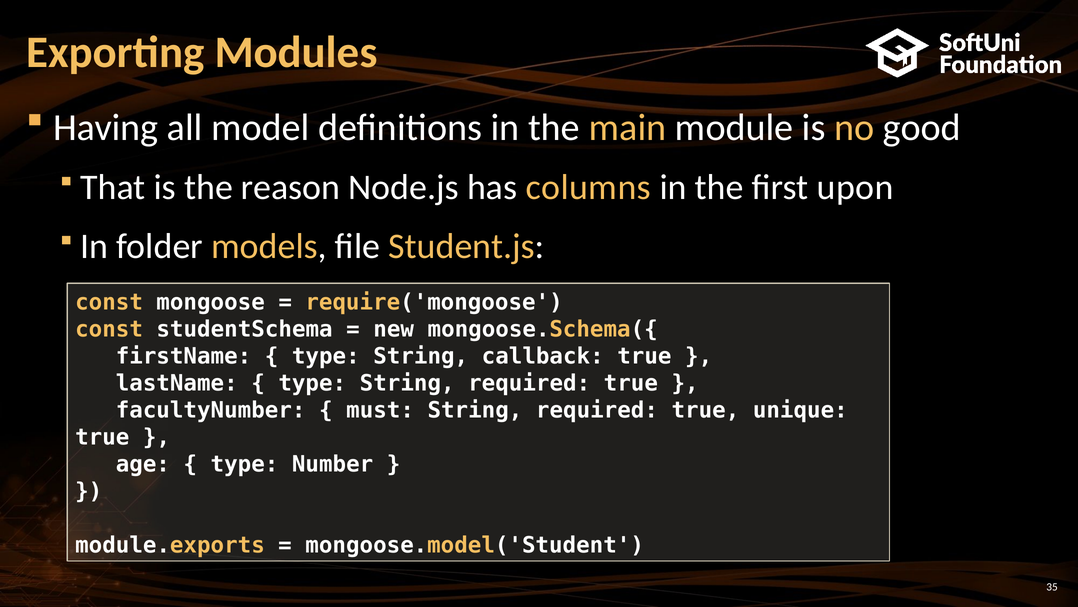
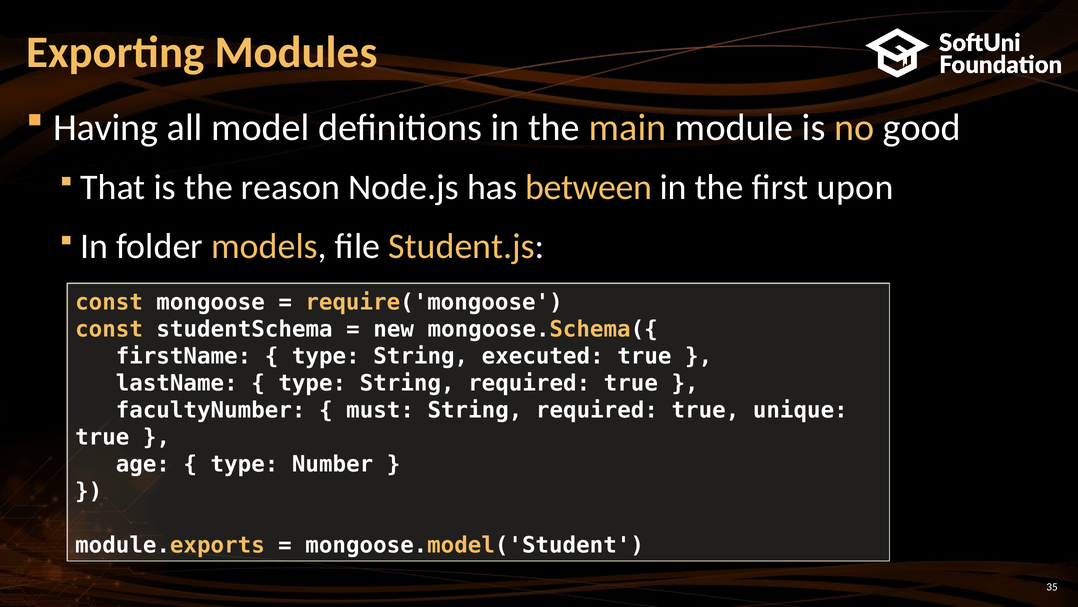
columns: columns -> between
callback: callback -> executed
